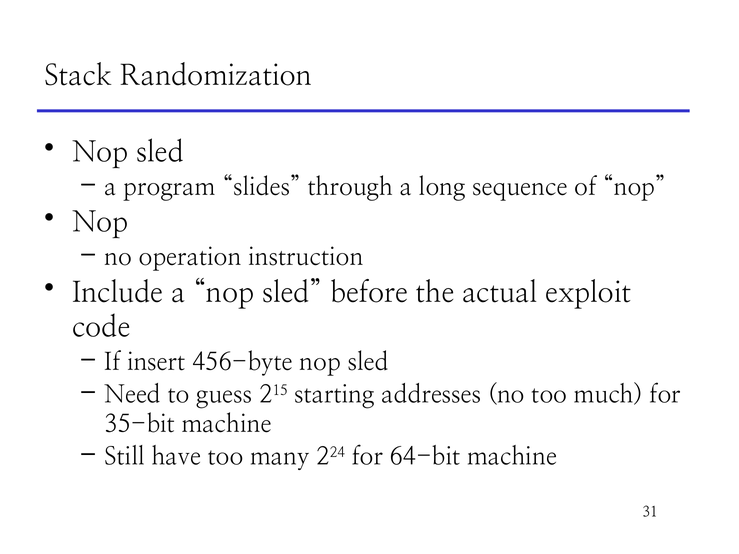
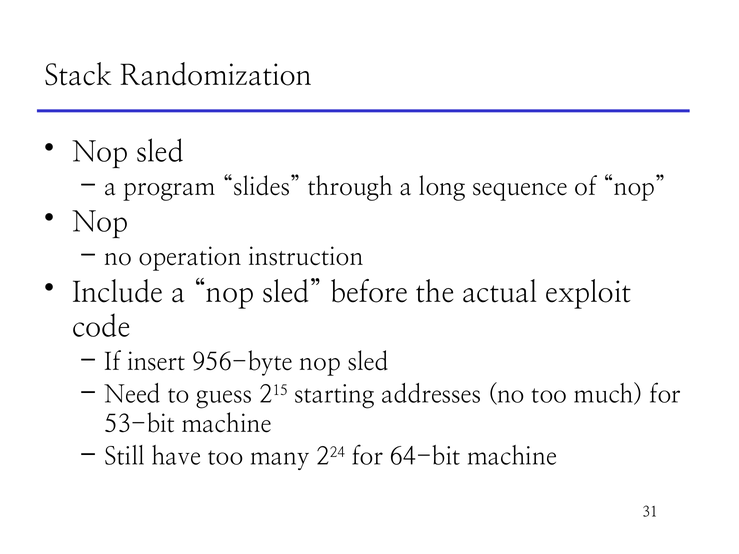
456-byte: 456-byte -> 956-byte
35-bit: 35-bit -> 53-bit
